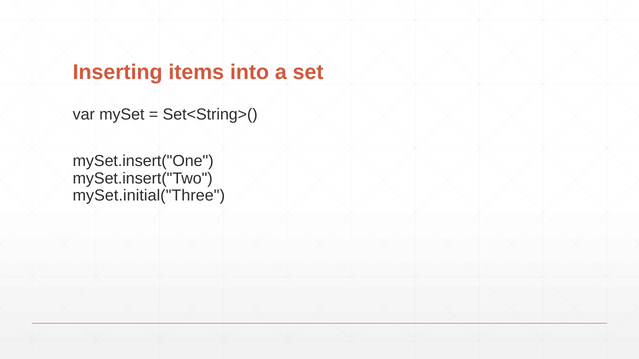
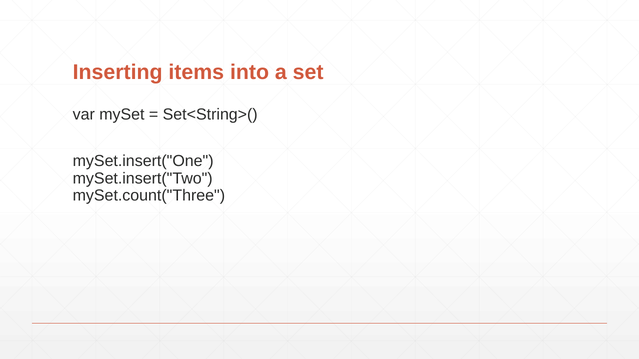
mySet.initial("Three: mySet.initial("Three -> mySet.count("Three
